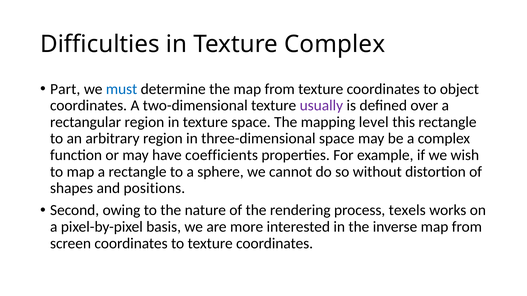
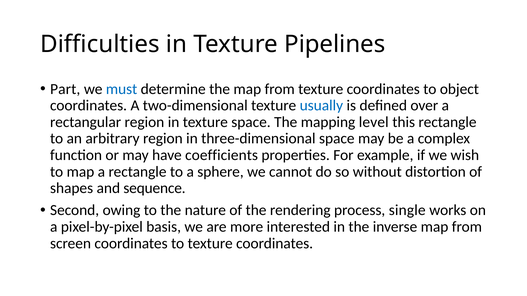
Texture Complex: Complex -> Pipelines
usually colour: purple -> blue
positions: positions -> sequence
texels: texels -> single
